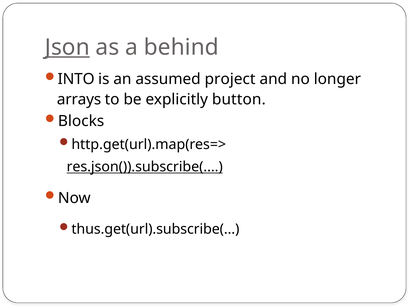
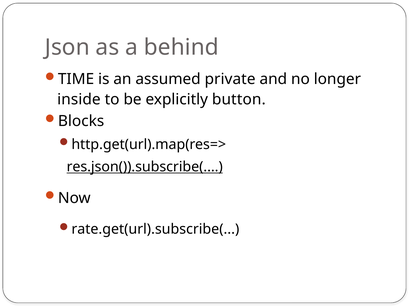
Json underline: present -> none
INTO: INTO -> TIME
project: project -> private
arrays: arrays -> inside
thus.get(url).subscribe(: thus.get(url).subscribe( -> rate.get(url).subscribe(
